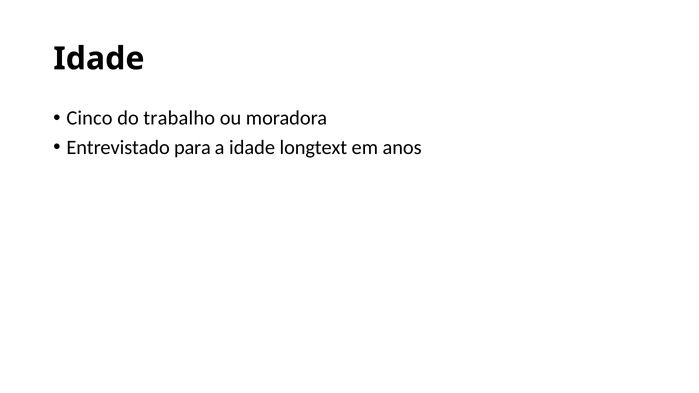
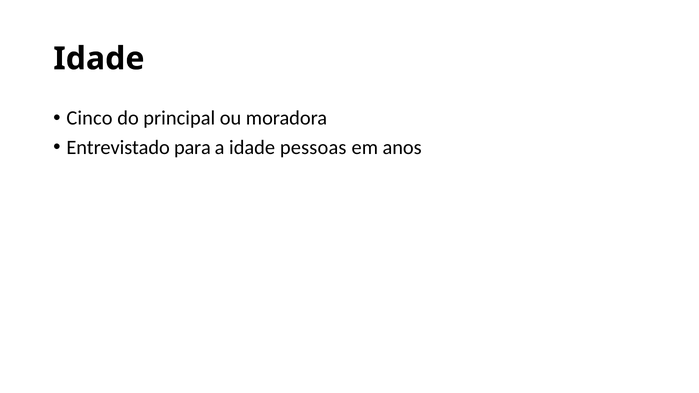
trabalho: trabalho -> principal
longtext: longtext -> pessoas
